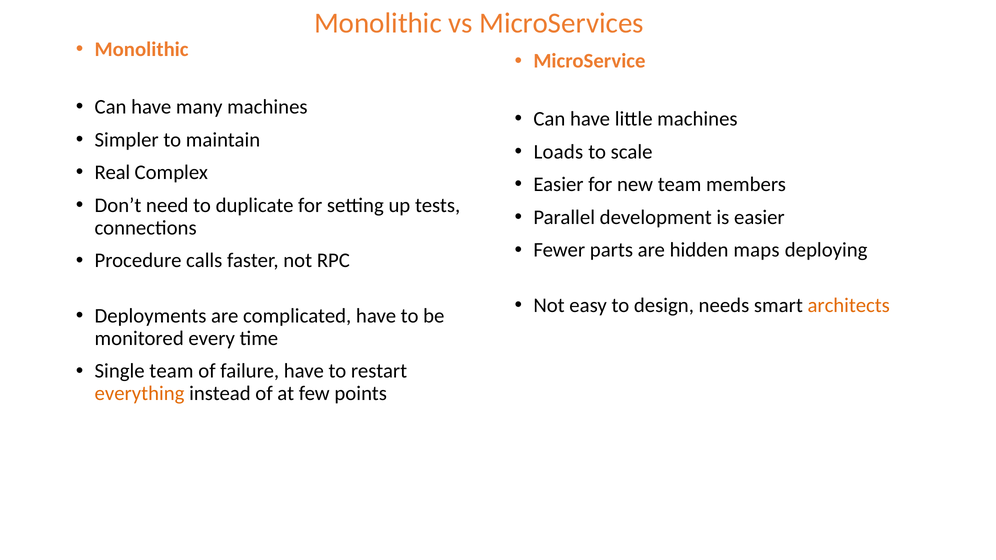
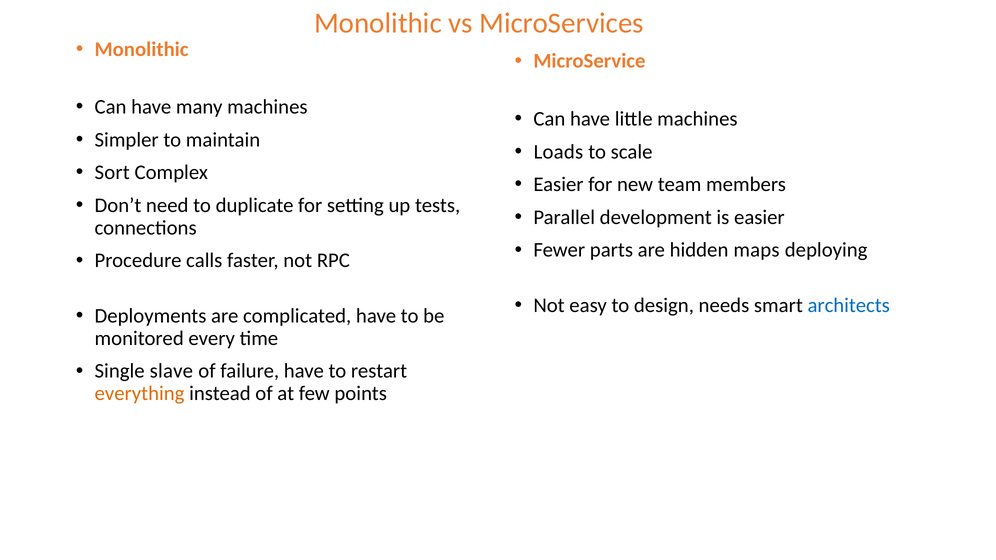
Real: Real -> Sort
architects colour: orange -> blue
Single team: team -> slave
